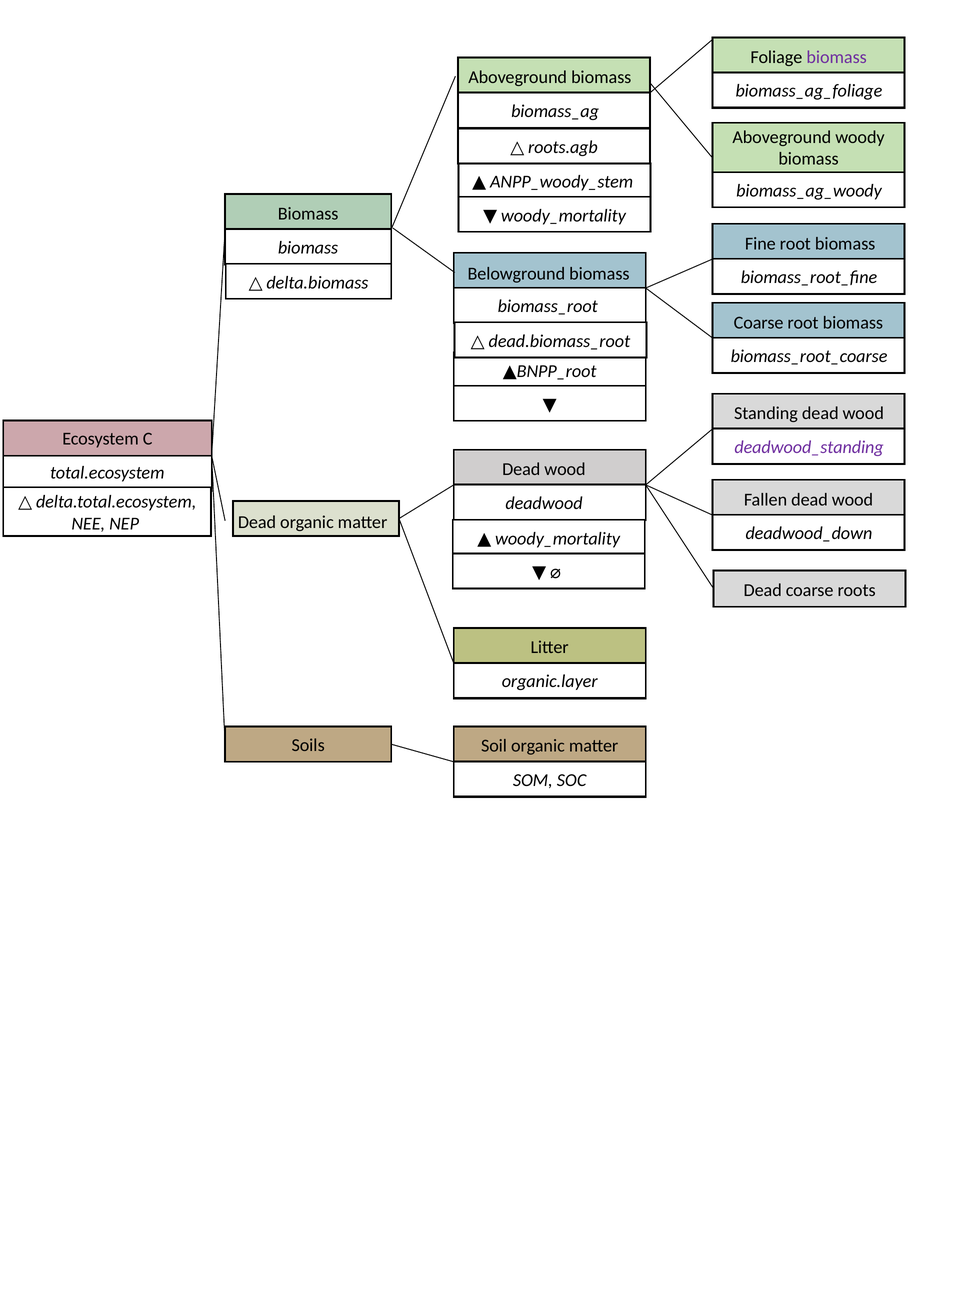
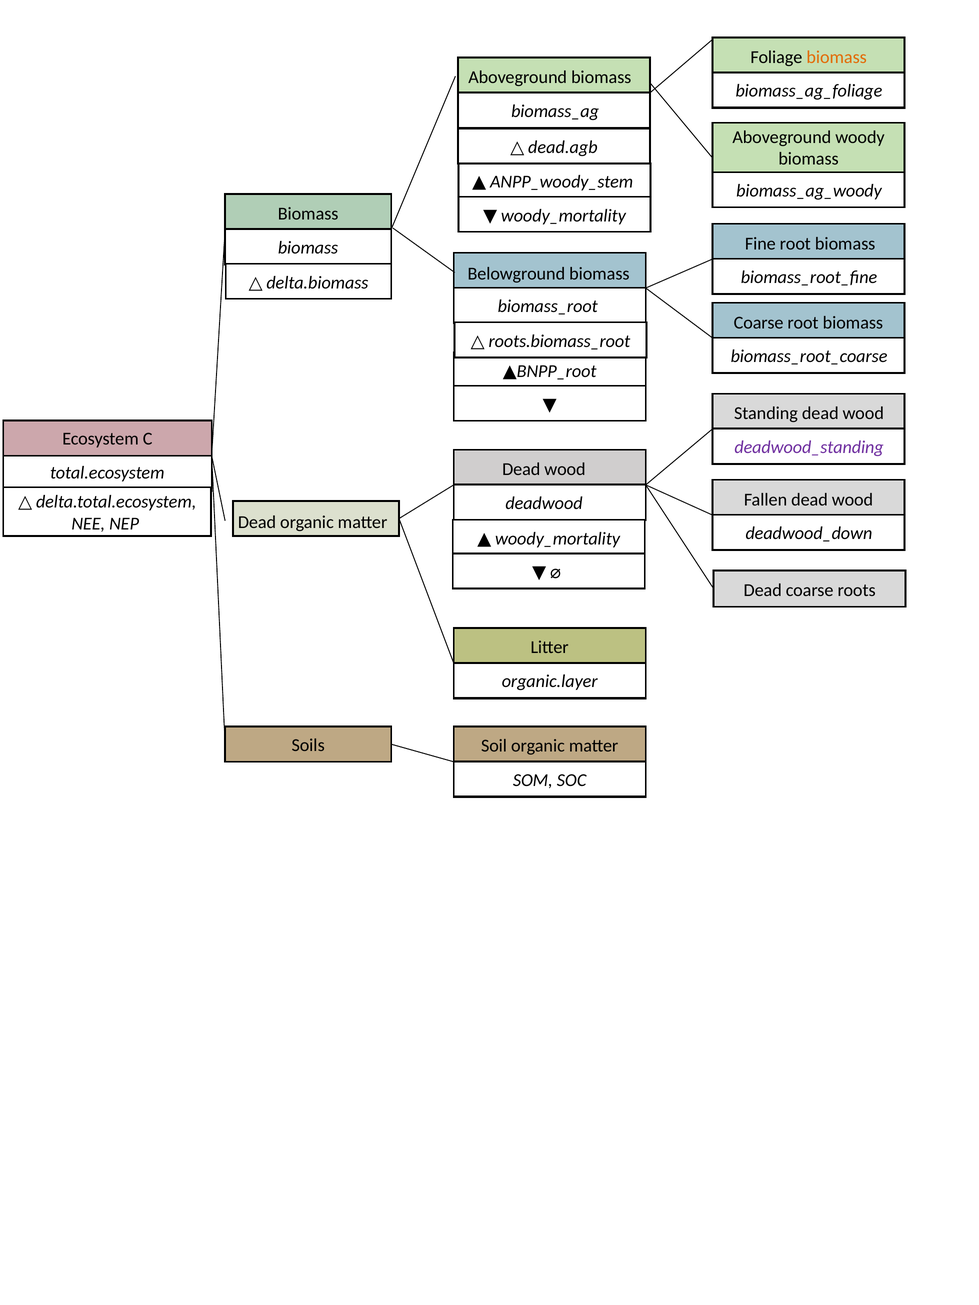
biomass at (837, 57) colour: purple -> orange
roots.agb: roots.agb -> dead.agb
dead.biomass_root: dead.biomass_root -> roots.biomass_root
